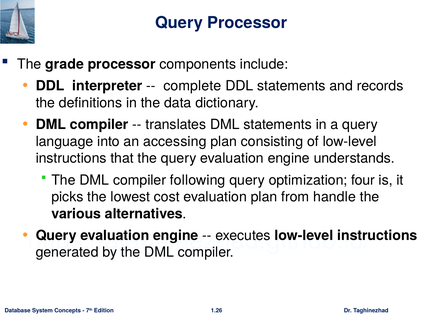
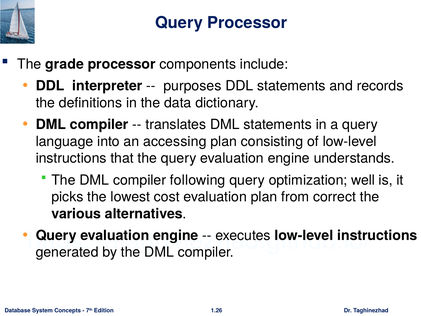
complete: complete -> purposes
four: four -> well
handle: handle -> correct
